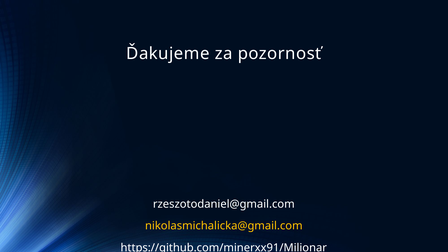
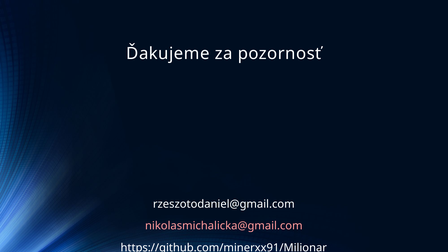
nikolasmichalicka@gmail.com colour: yellow -> pink
